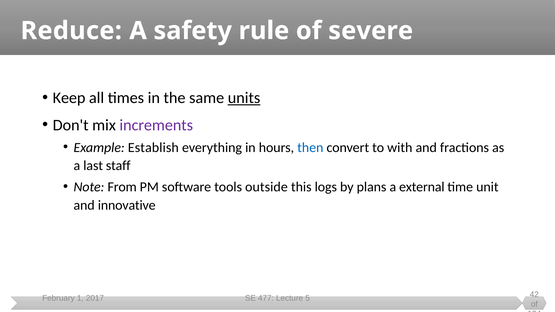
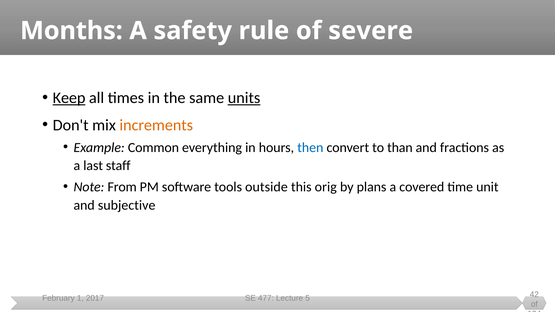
Reduce: Reduce -> Months
Keep underline: none -> present
increments colour: purple -> orange
Establish: Establish -> Common
with: with -> than
logs: logs -> orig
external: external -> covered
innovative: innovative -> subjective
